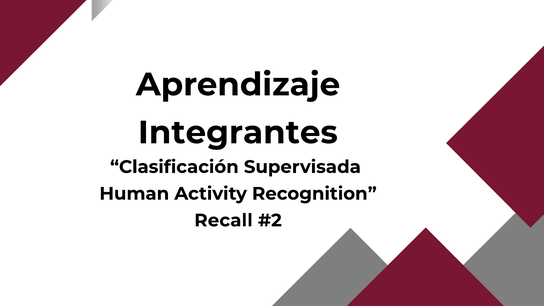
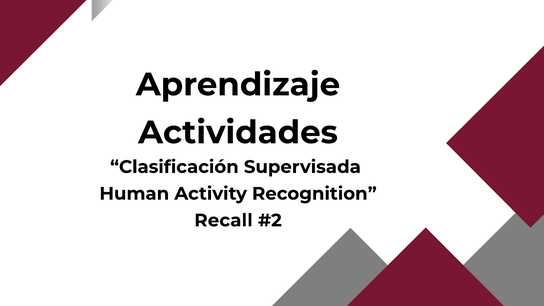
Integrantes: Integrantes -> Actividades
